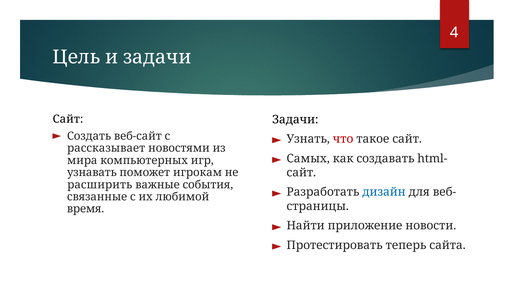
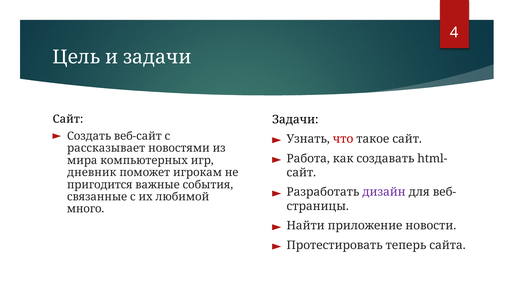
Самых: Самых -> Работа
узнавать: узнавать -> дневник
расширить: расширить -> пригодится
дизайн colour: blue -> purple
время: время -> много
